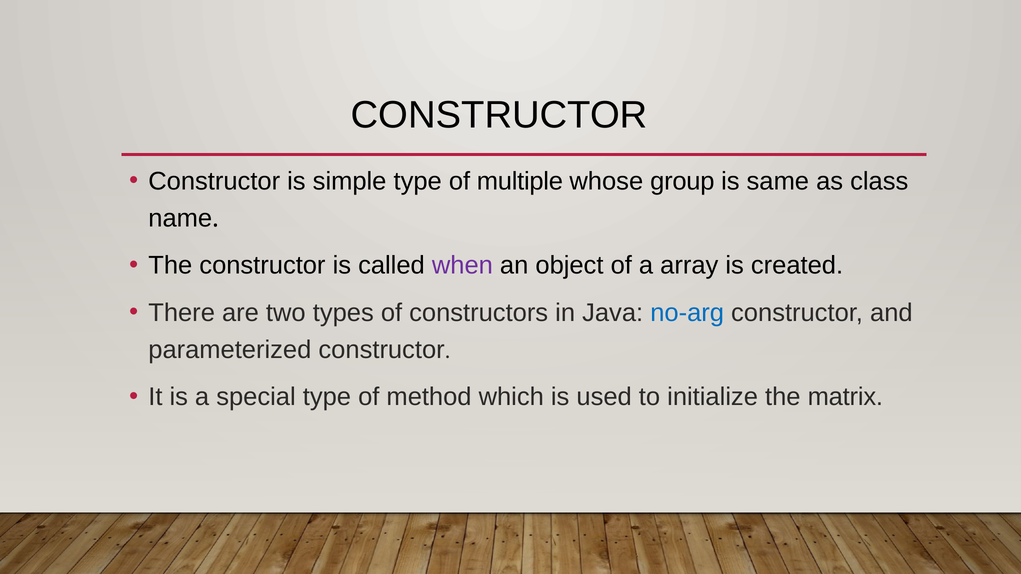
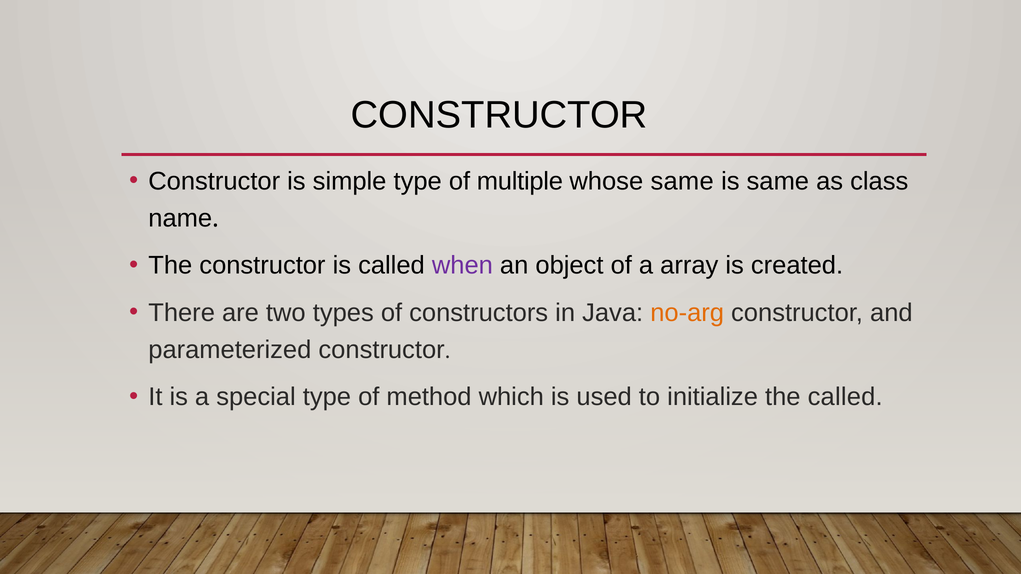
whose group: group -> same
no-arg colour: blue -> orange
the matrix: matrix -> called
